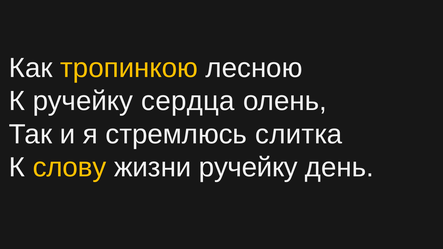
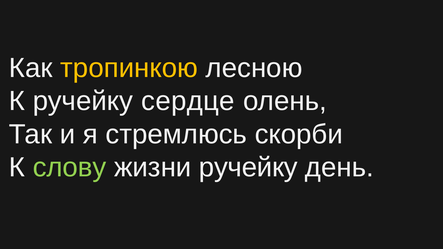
сердца: сердца -> сердце
слитка: слитка -> скорби
слову colour: yellow -> light green
